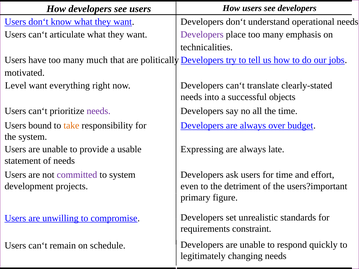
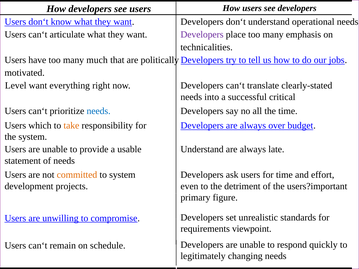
objects: objects -> critical
needs at (99, 111) colour: purple -> blue
bound: bound -> which
Expressing at (202, 149): Expressing -> Understand
committed colour: purple -> orange
constraint: constraint -> viewpoint
